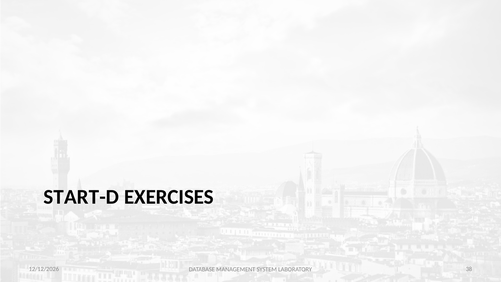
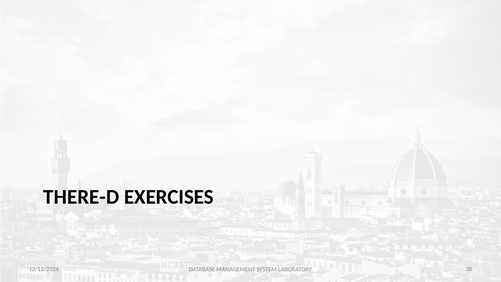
START-D: START-D -> THERE-D
